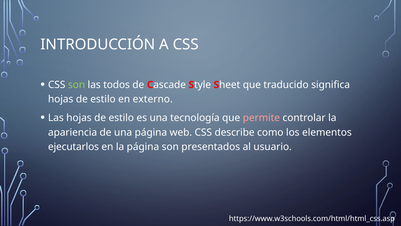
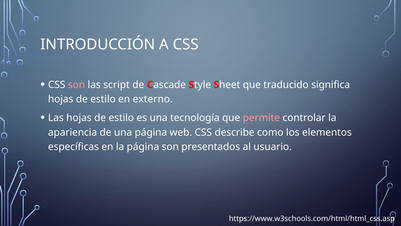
son at (77, 85) colour: light green -> pink
todos: todos -> script
ejecutarlos: ejecutarlos -> específicas
